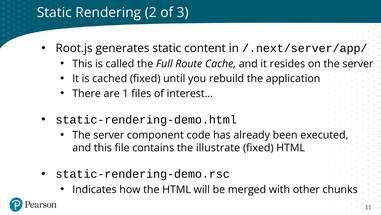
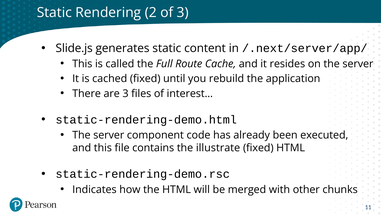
Root.js: Root.js -> Slide.js
are 1: 1 -> 3
